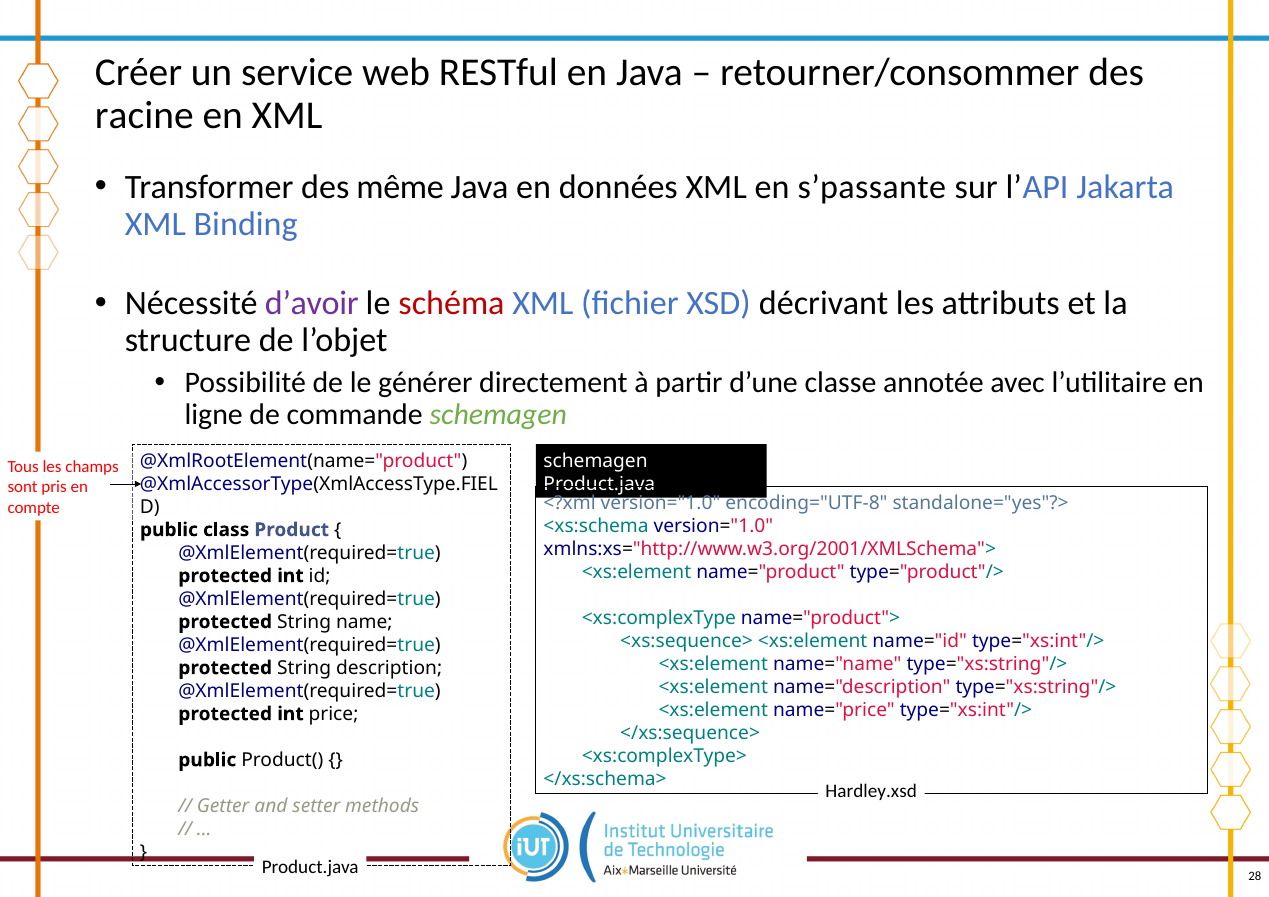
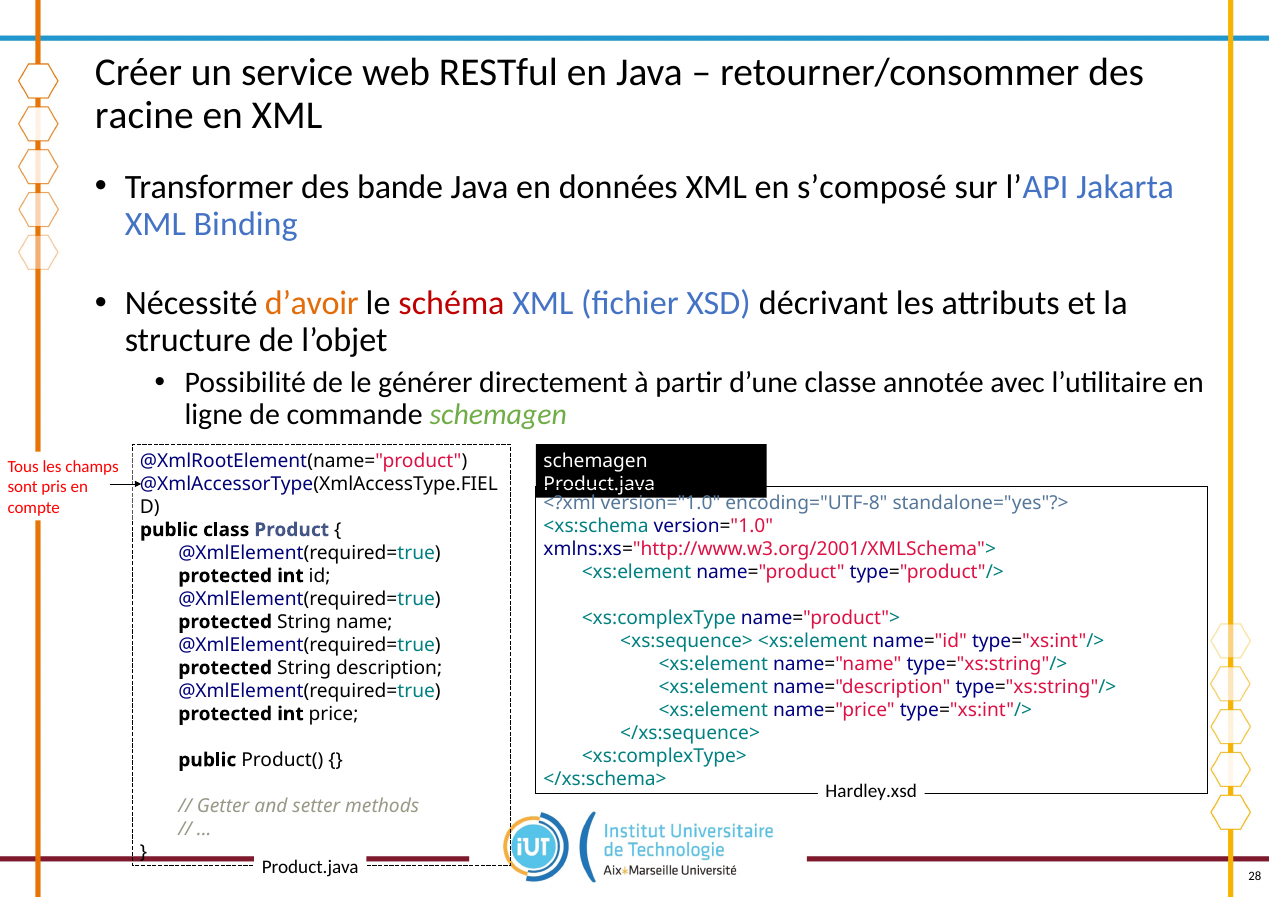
même: même -> bande
s’passante: s’passante -> s’composé
d’avoir colour: purple -> orange
